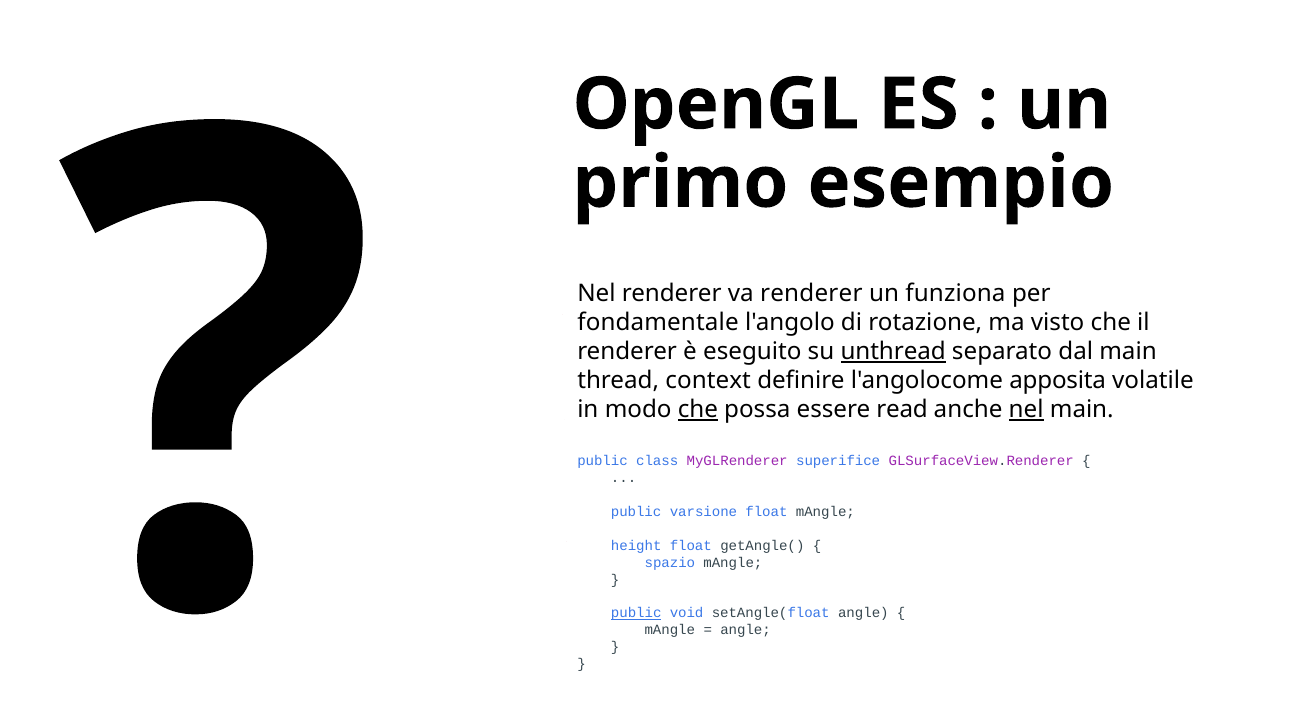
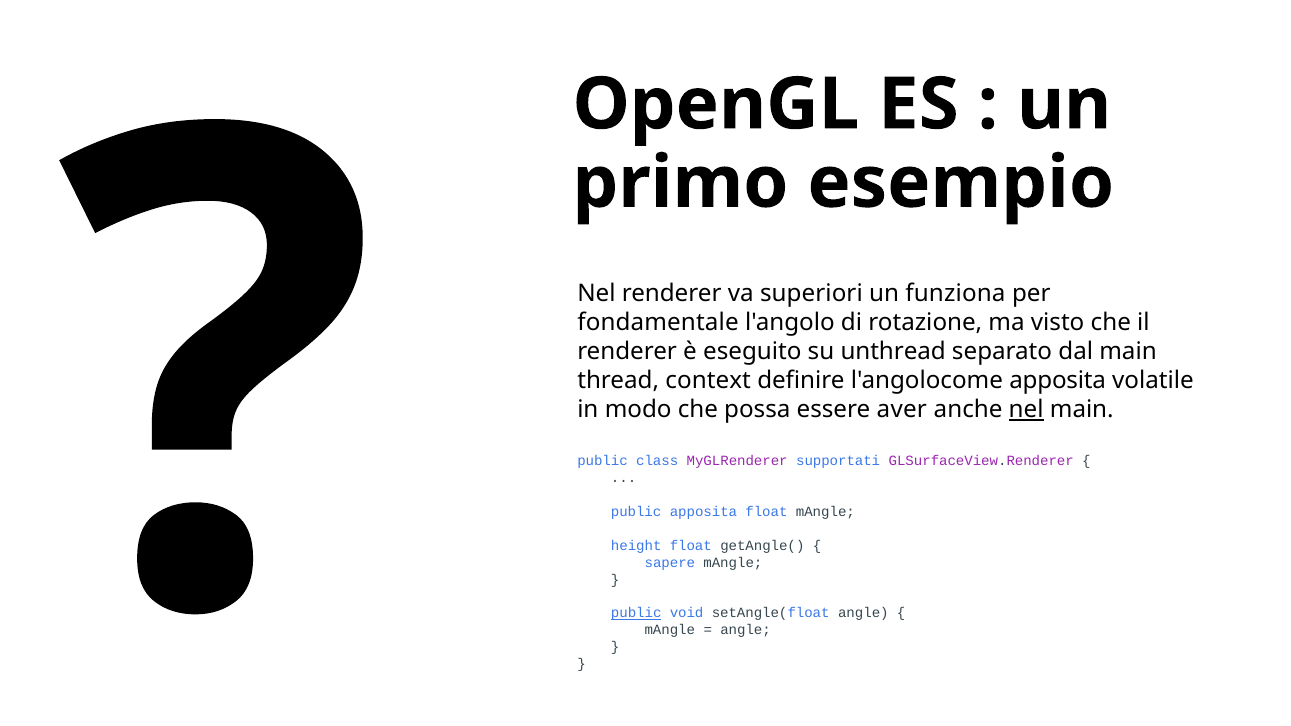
va renderer: renderer -> superiori
unthread underline: present -> none
che at (698, 410) underline: present -> none
read: read -> aver
superifice: superifice -> supportati
public varsione: varsione -> apposita
spazio: spazio -> sapere
